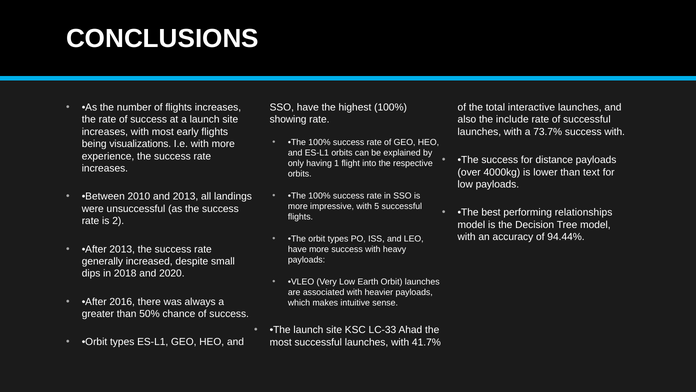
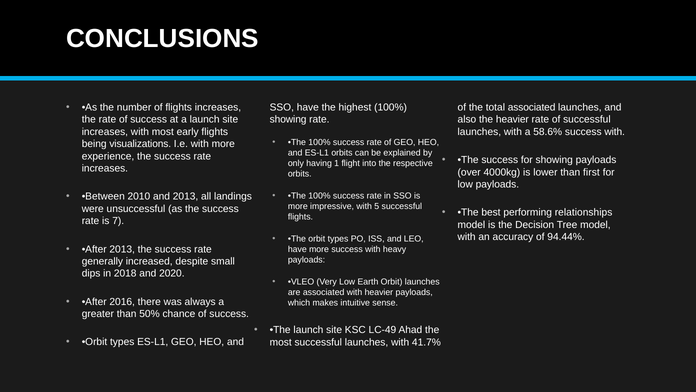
total interactive: interactive -> associated
the include: include -> heavier
73.7%: 73.7% -> 58.6%
for distance: distance -> showing
text: text -> first
2: 2 -> 7
LC-33: LC-33 -> LC-49
